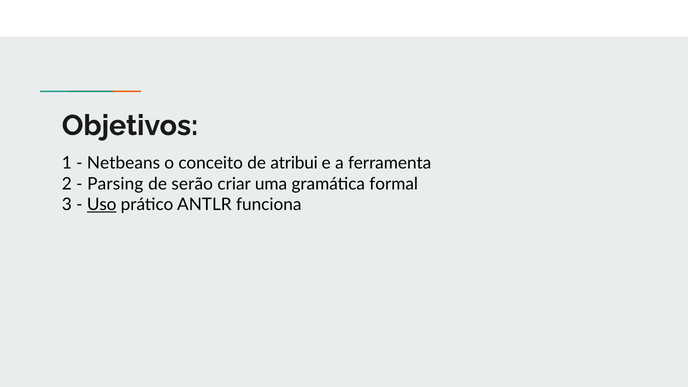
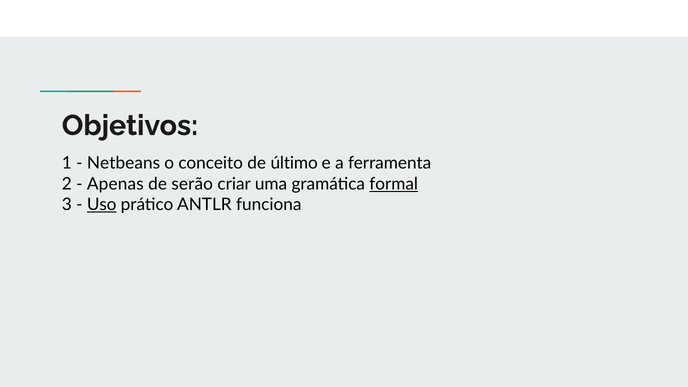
atribui: atribui -> último
Parsing: Parsing -> Apenas
formal underline: none -> present
